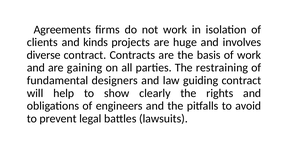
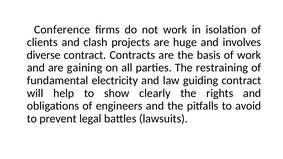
Agreements: Agreements -> Conference
kinds: kinds -> clash
designers: designers -> electricity
